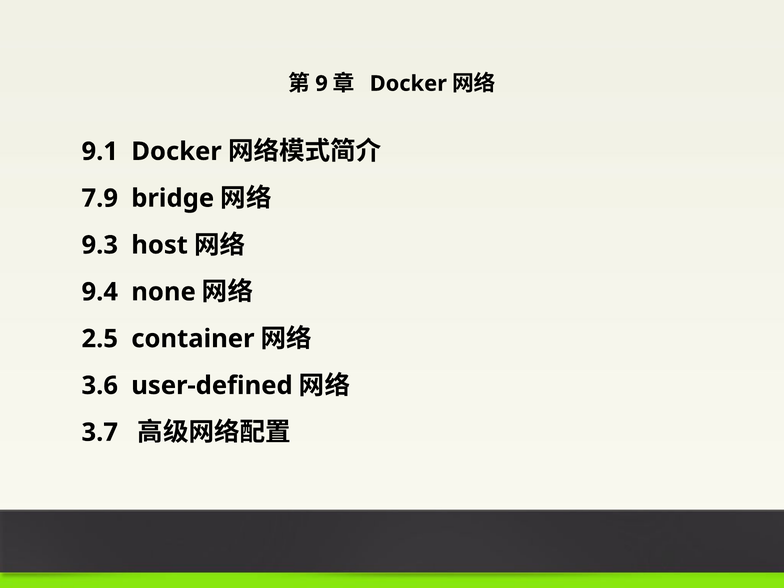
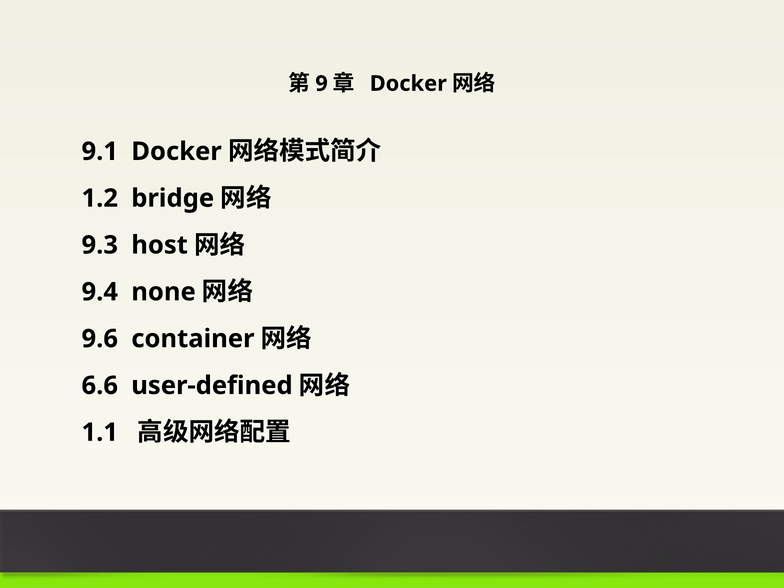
7.9: 7.9 -> 1.2
2.5: 2.5 -> 9.6
3.6: 3.6 -> 6.6
3.7: 3.7 -> 1.1
